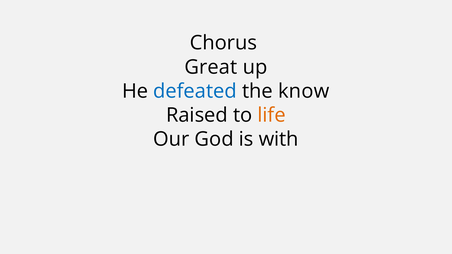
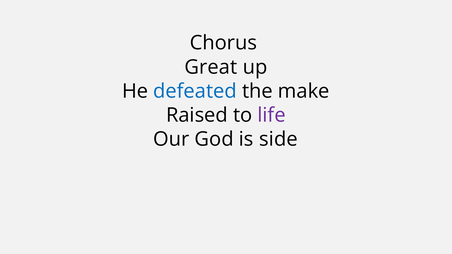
know: know -> make
life colour: orange -> purple
with: with -> side
